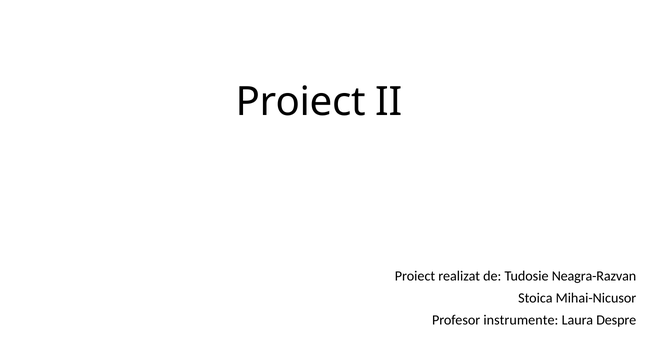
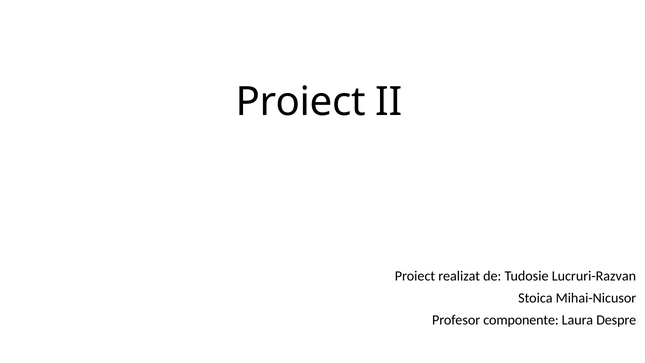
Neagra-Razvan: Neagra-Razvan -> Lucruri-Razvan
instrumente: instrumente -> componente
